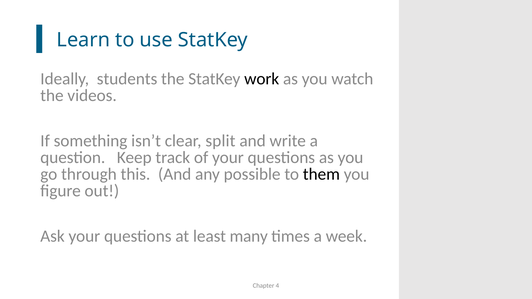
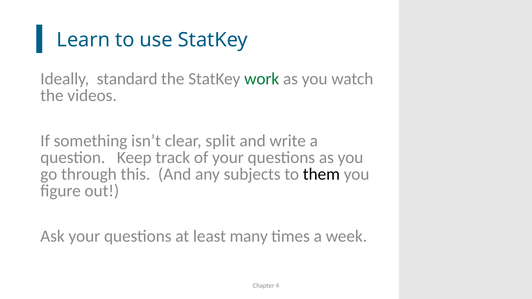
students: students -> standard
work colour: black -> green
possible: possible -> subjects
